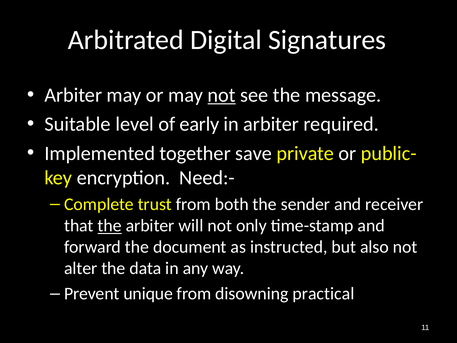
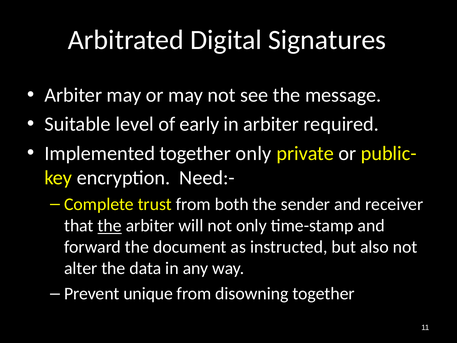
not at (222, 95) underline: present -> none
together save: save -> only
disowning practical: practical -> together
